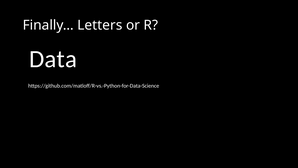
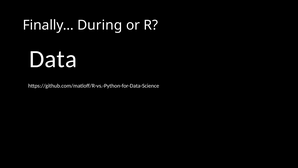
Letters: Letters -> During
